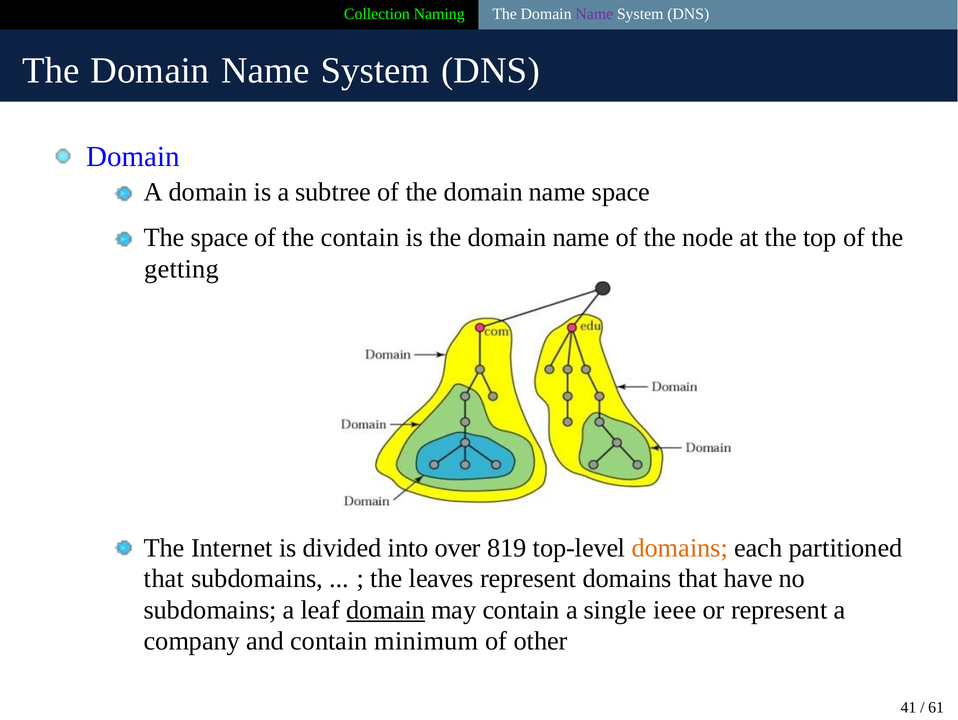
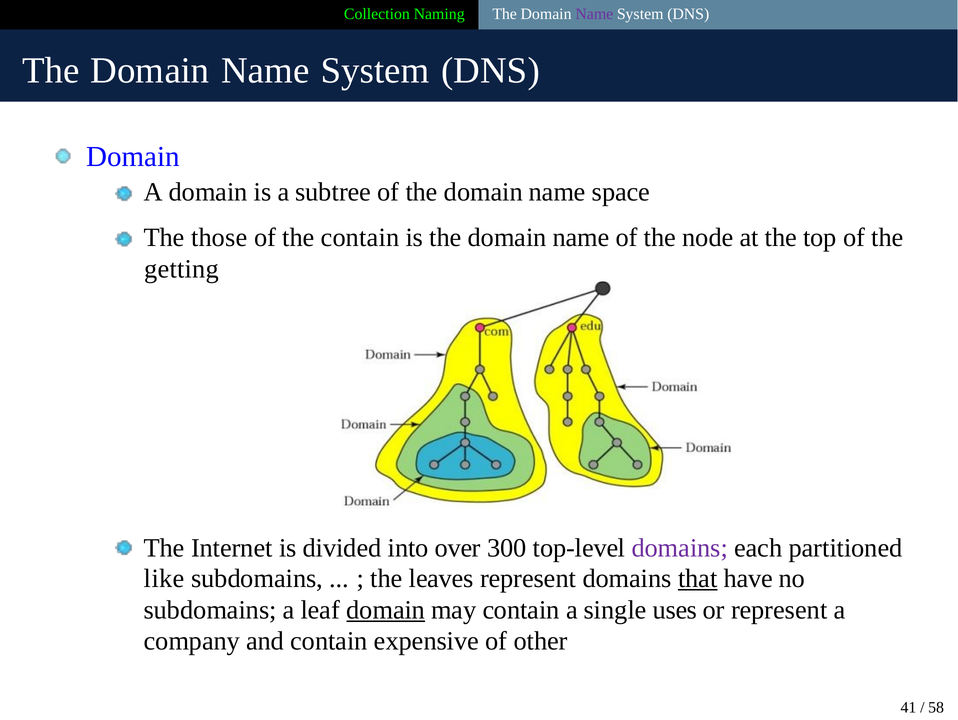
The space: space -> those
819: 819 -> 300
domains at (680, 548) colour: orange -> purple
that at (164, 579): that -> like
that at (698, 579) underline: none -> present
ieee: ieee -> uses
minimum: minimum -> expensive
61: 61 -> 58
